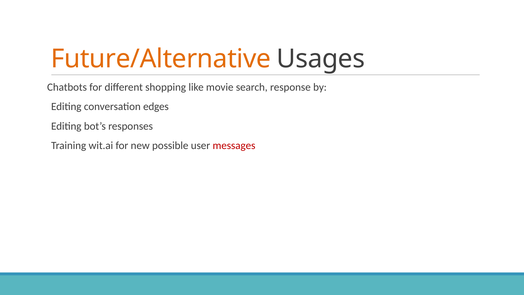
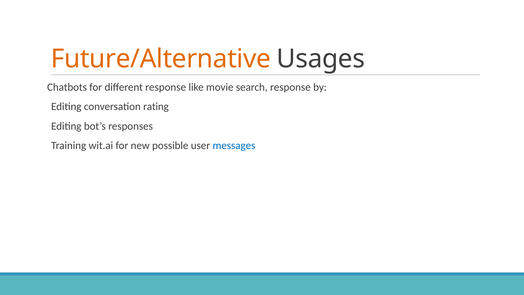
different shopping: shopping -> response
edges: edges -> rating
messages colour: red -> blue
